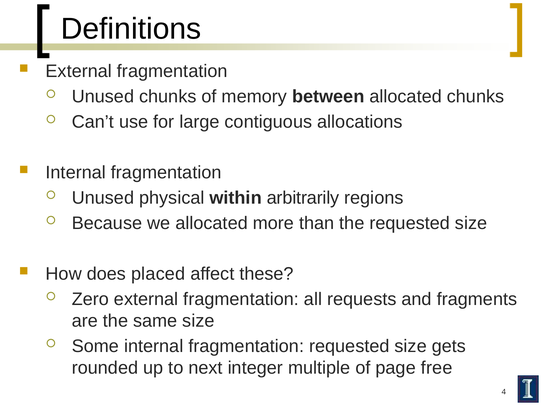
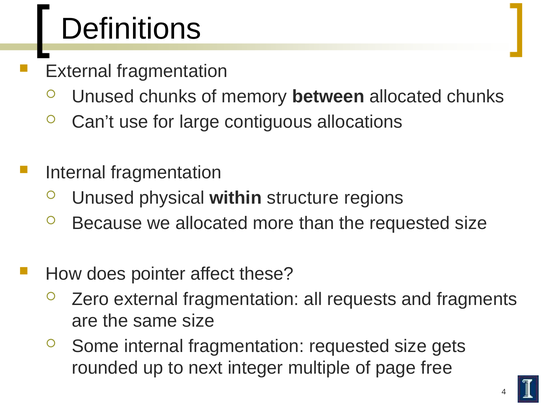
arbitrarily: arbitrarily -> structure
placed: placed -> pointer
